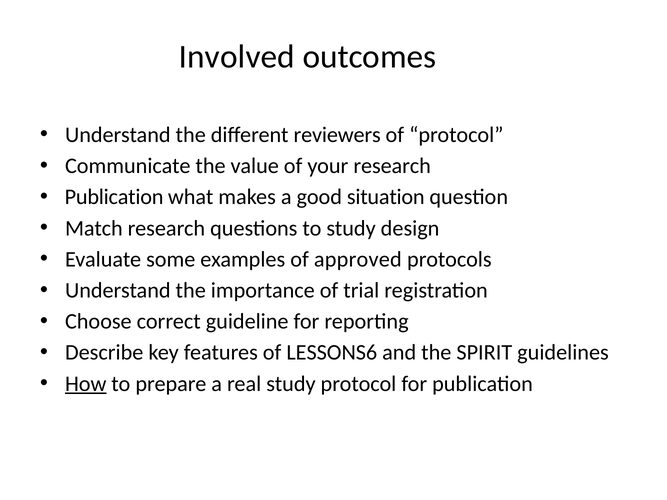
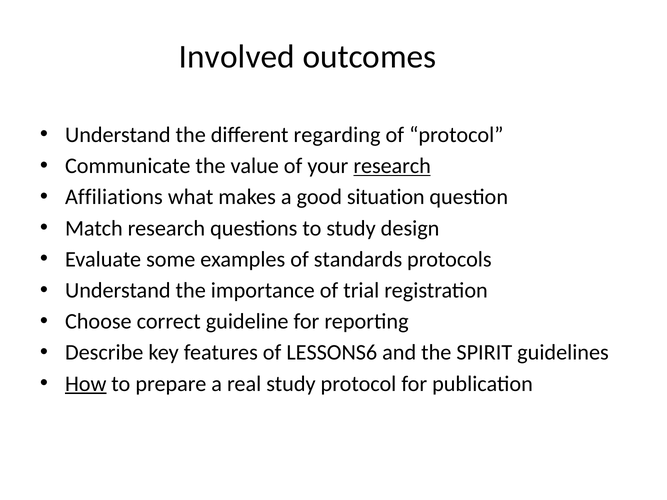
reviewers: reviewers -> regarding
research at (392, 166) underline: none -> present
Publication at (114, 197): Publication -> Affiliations
approved: approved -> standards
